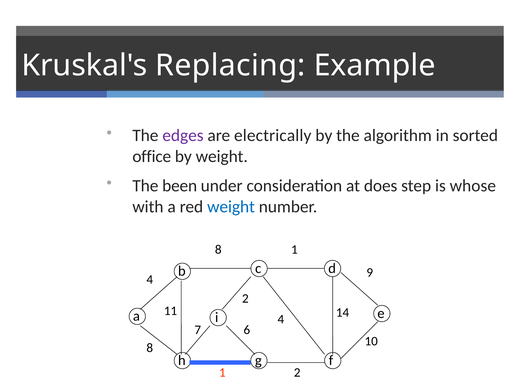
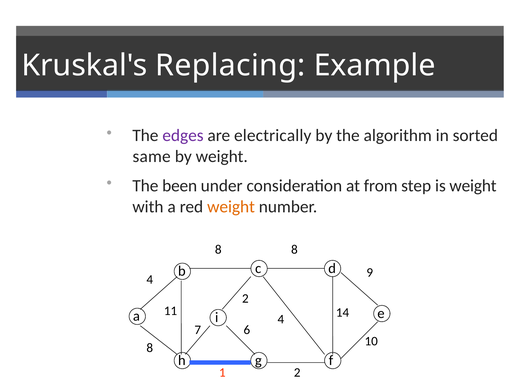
office: office -> same
does: does -> from
is whose: whose -> weight
weight at (231, 207) colour: blue -> orange
8 1: 1 -> 8
